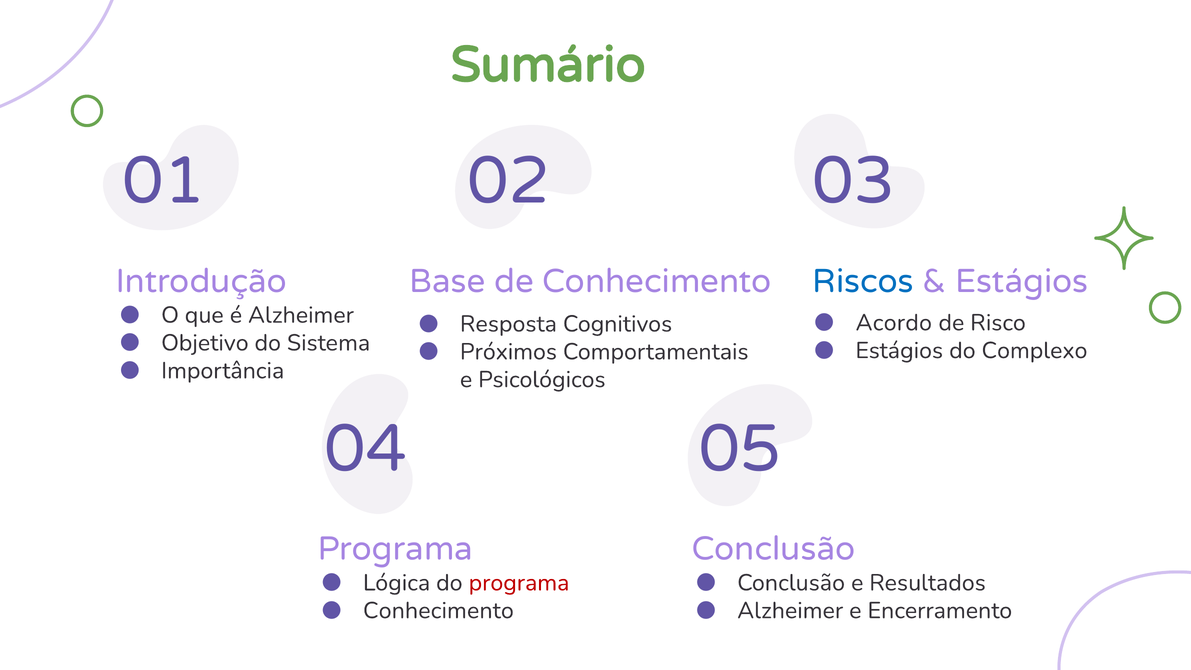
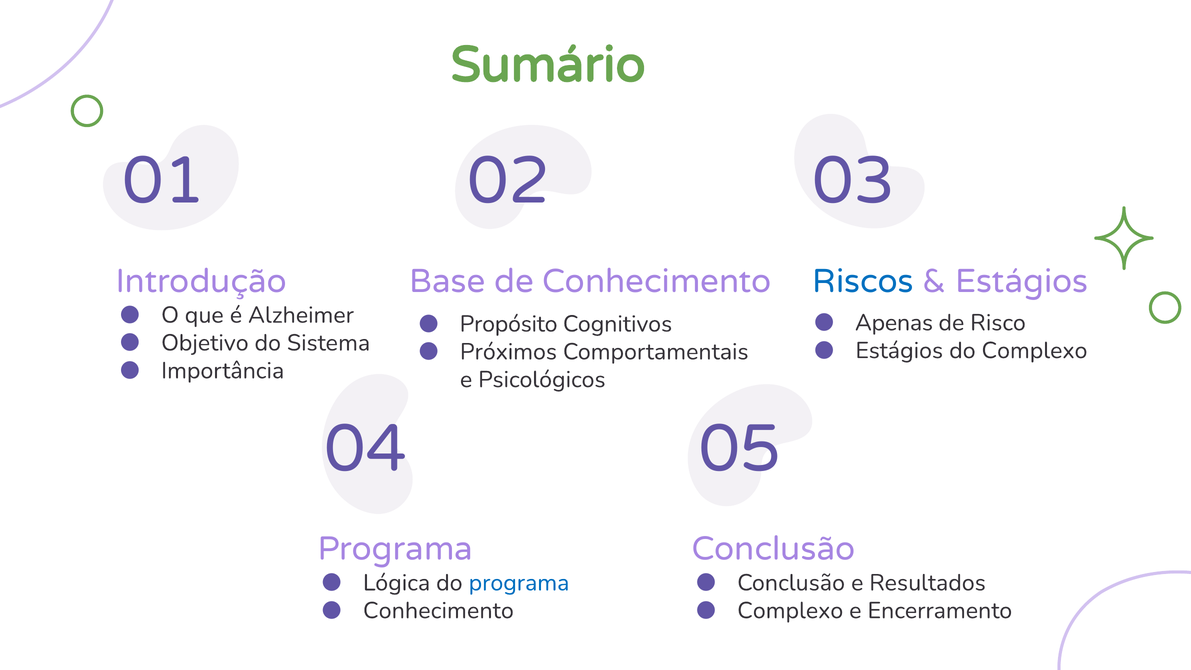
Acordo: Acordo -> Apenas
Resposta: Resposta -> Propósito
programa at (519, 583) colour: red -> blue
Alzheimer at (790, 611): Alzheimer -> Complexo
